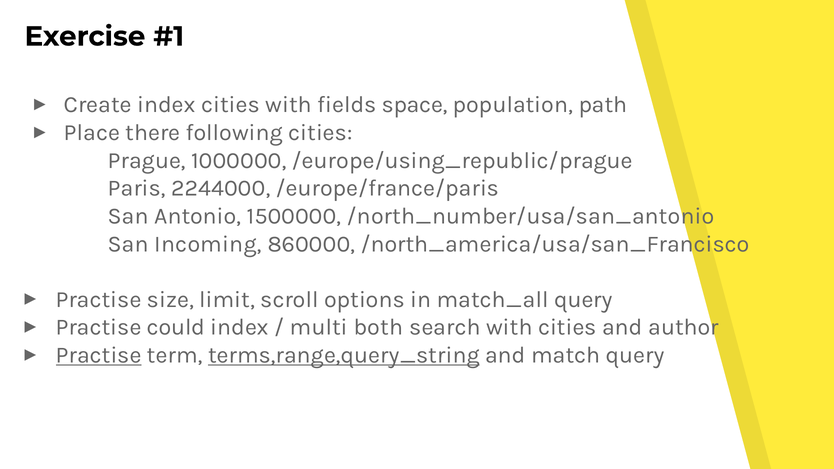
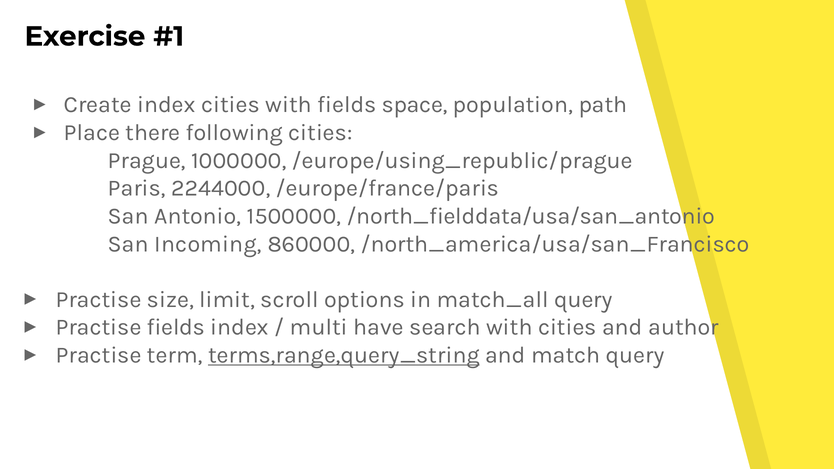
/north_number/usa/san_antonio: /north_number/usa/san_antonio -> /north_fielddata/usa/san_antonio
Practise could: could -> fields
both: both -> have
Practise at (99, 355) underline: present -> none
